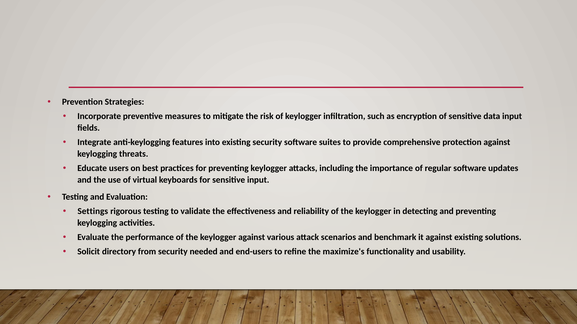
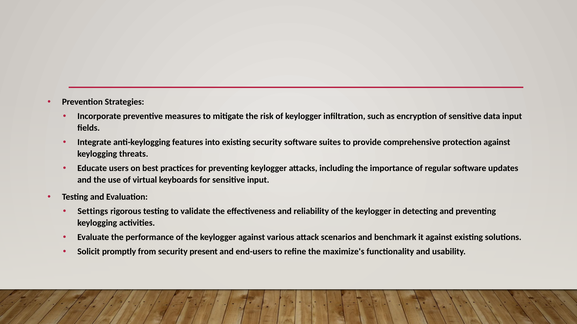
directory: directory -> promptly
needed: needed -> present
